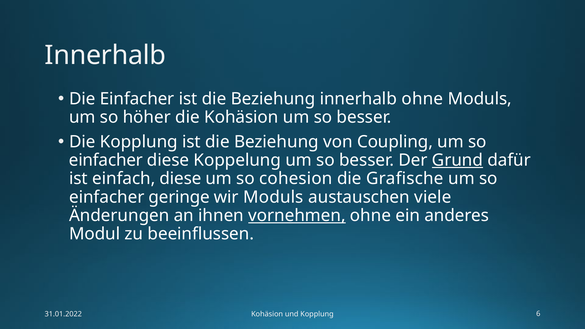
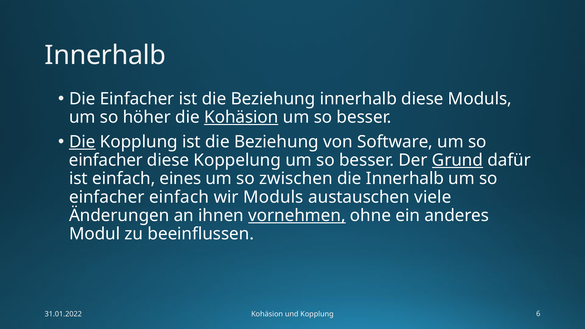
innerhalb ohne: ohne -> diese
Kohäsion at (241, 117) underline: none -> present
Die at (82, 142) underline: none -> present
Coupling: Coupling -> Software
einfach diese: diese -> eines
cohesion: cohesion -> zwischen
die Grafische: Grafische -> Innerhalb
einfacher geringe: geringe -> einfach
